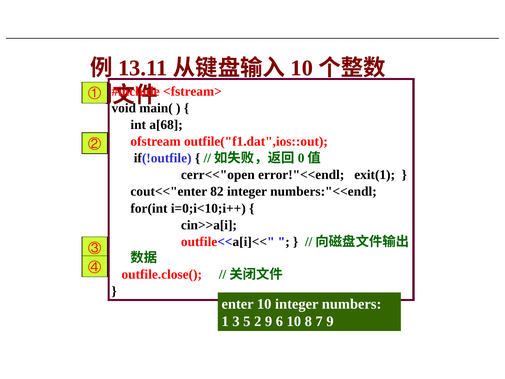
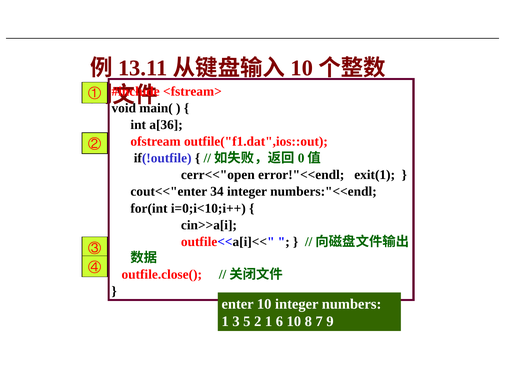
a[68: a[68 -> a[36
82: 82 -> 34
2 9: 9 -> 1
